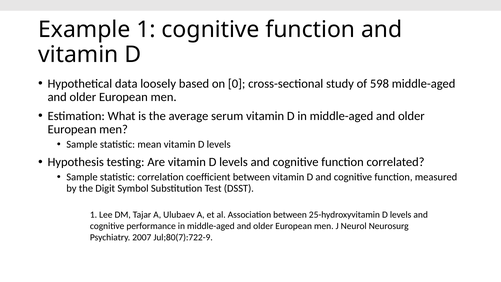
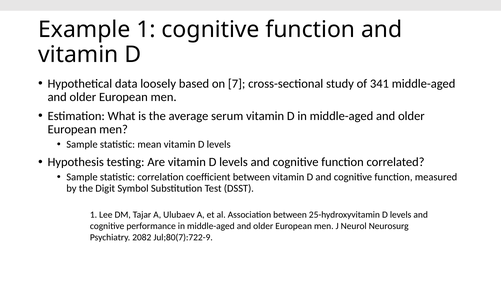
0: 0 -> 7
598: 598 -> 341
2007: 2007 -> 2082
